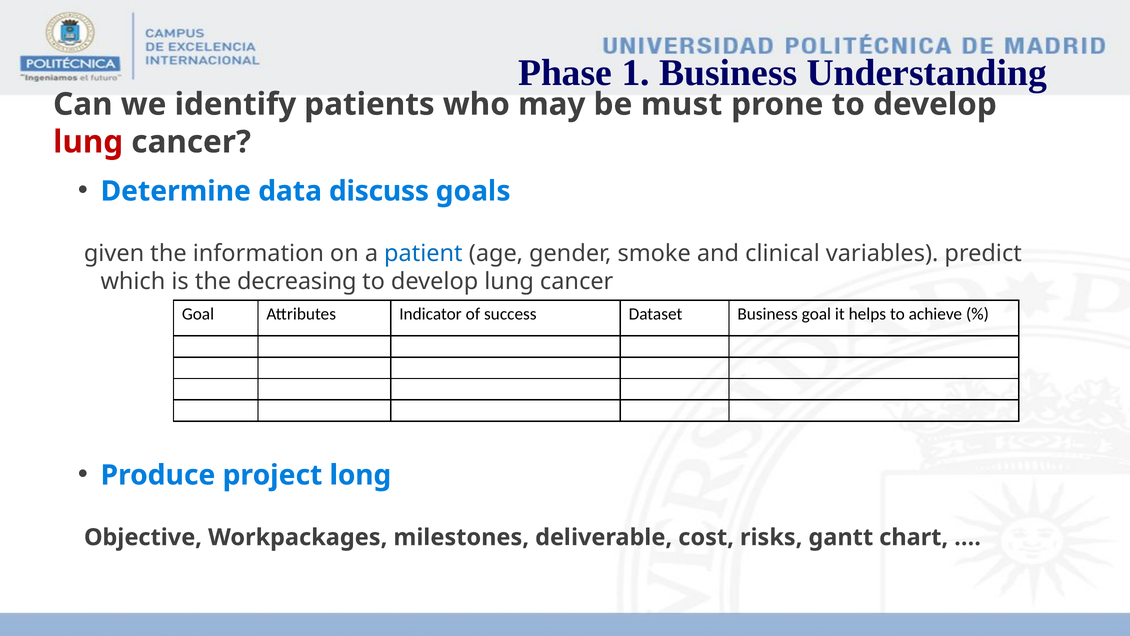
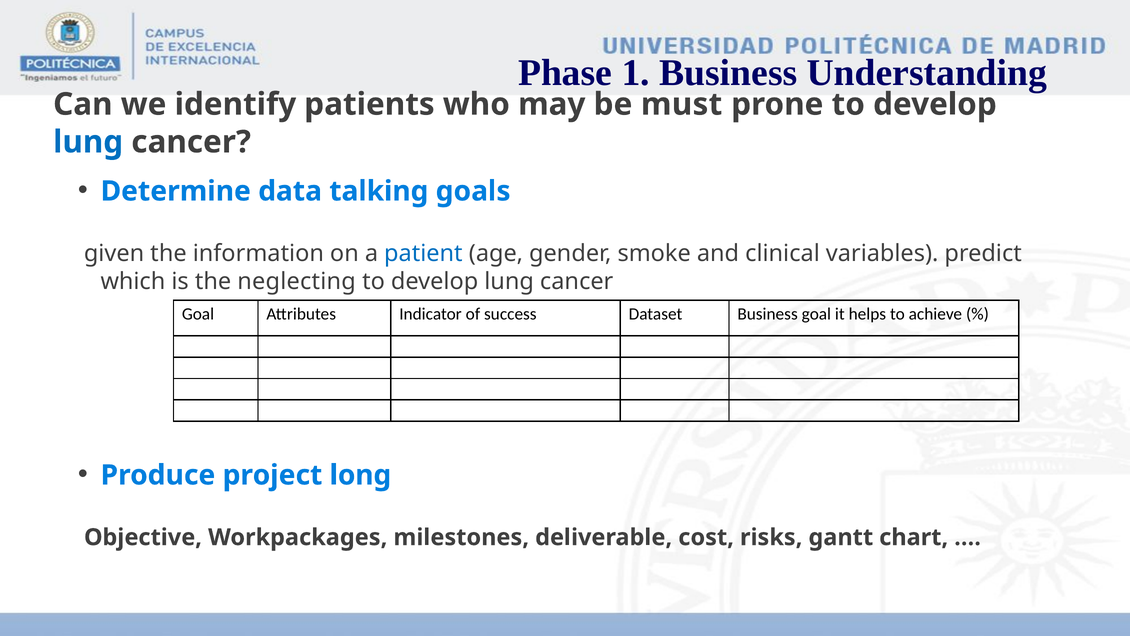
lung at (88, 142) colour: red -> blue
discuss: discuss -> talking
decreasing: decreasing -> neglecting
